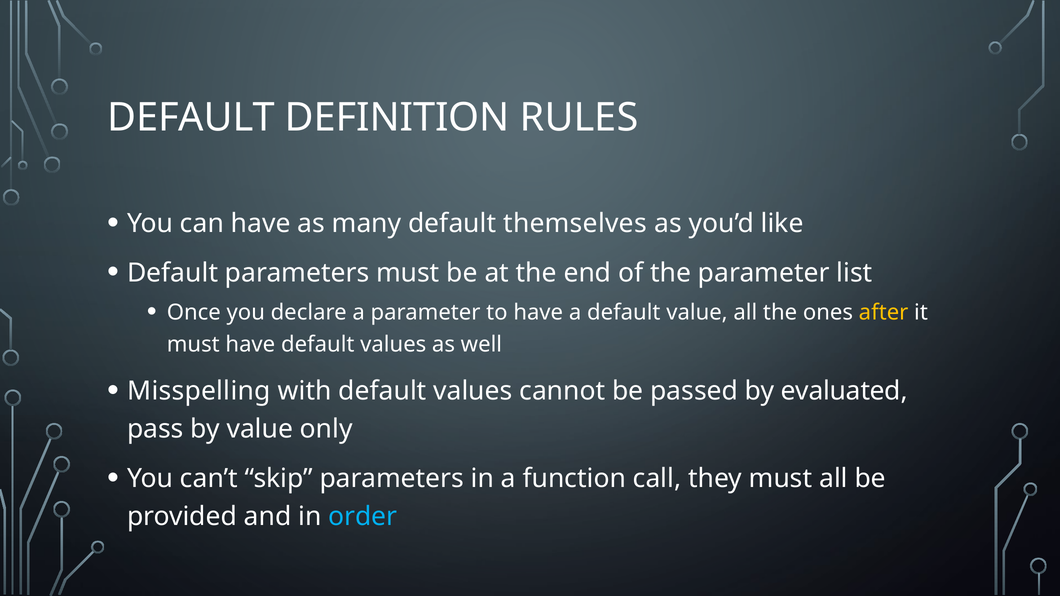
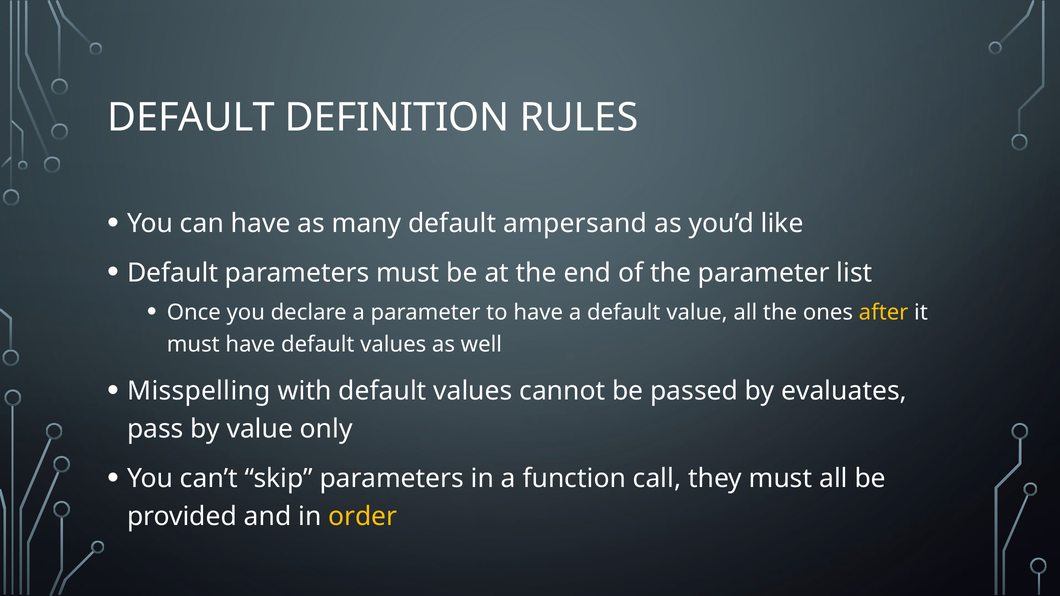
themselves: themselves -> ampersand
evaluated: evaluated -> evaluates
order colour: light blue -> yellow
